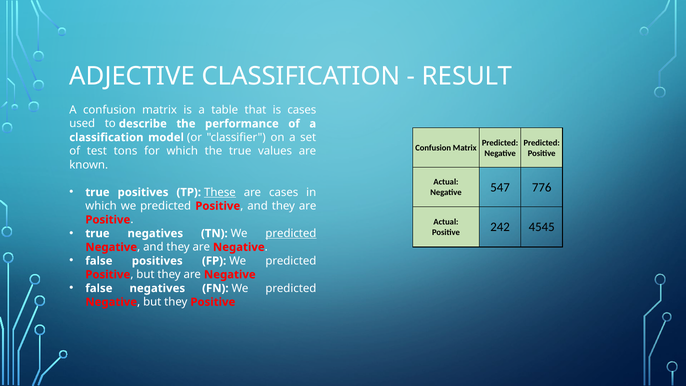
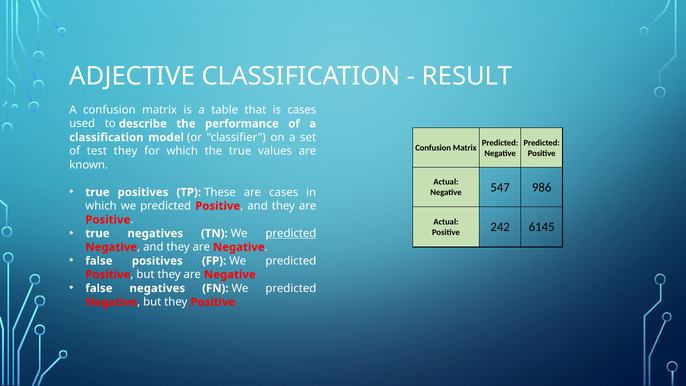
test tons: tons -> they
These underline: present -> none
776: 776 -> 986
4545: 4545 -> 6145
